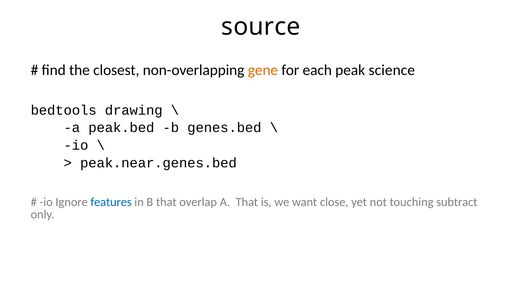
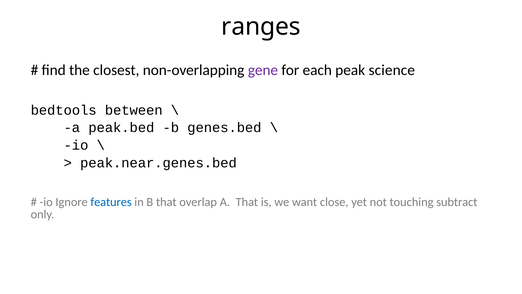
source: source -> ranges
gene colour: orange -> purple
drawing: drawing -> between
